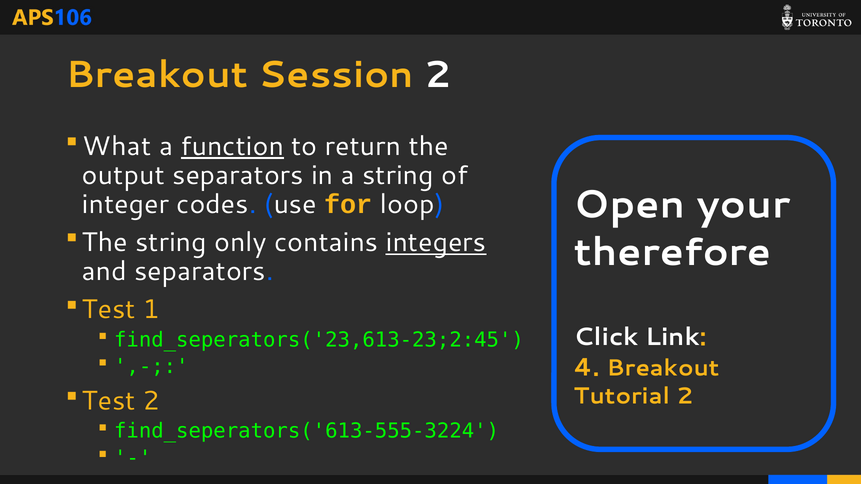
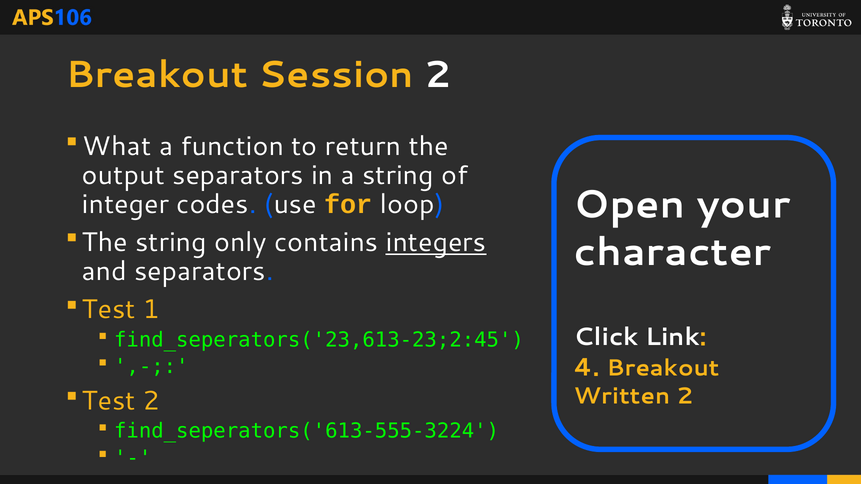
function underline: present -> none
therefore: therefore -> character
Tutorial: Tutorial -> Written
